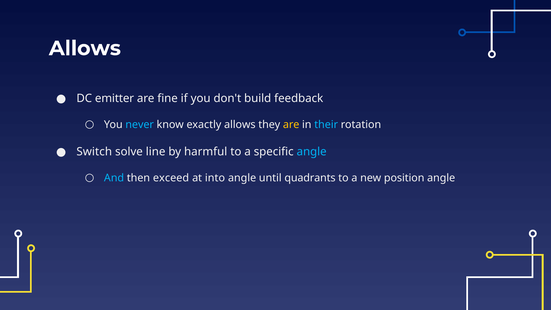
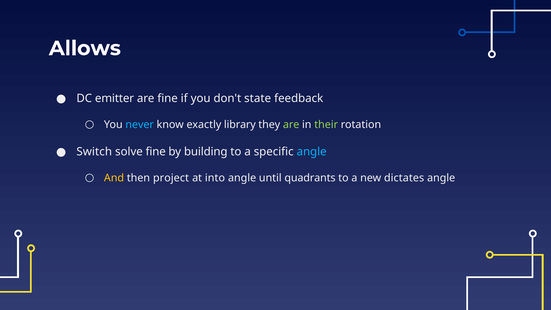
build: build -> state
exactly allows: allows -> library
are at (291, 125) colour: yellow -> light green
their colour: light blue -> light green
solve line: line -> fine
harmful: harmful -> building
And colour: light blue -> yellow
exceed: exceed -> project
position: position -> dictates
